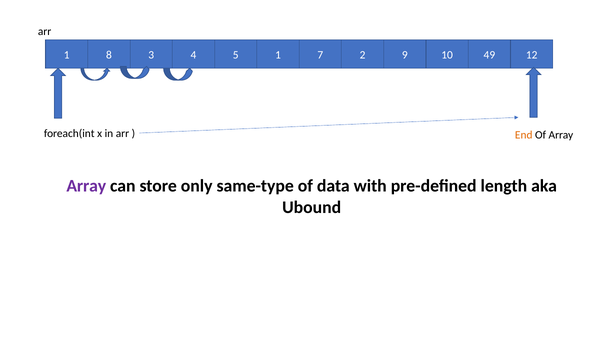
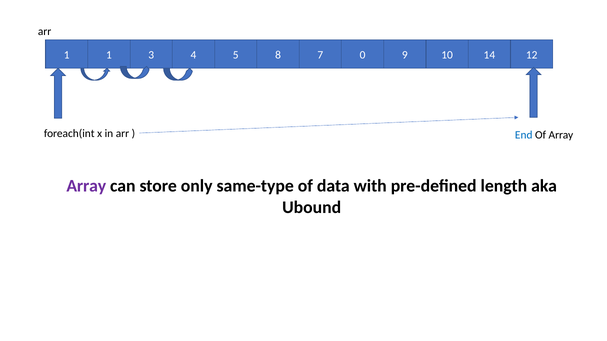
1 8: 8 -> 1
5 1: 1 -> 8
2: 2 -> 0
49: 49 -> 14
End colour: orange -> blue
